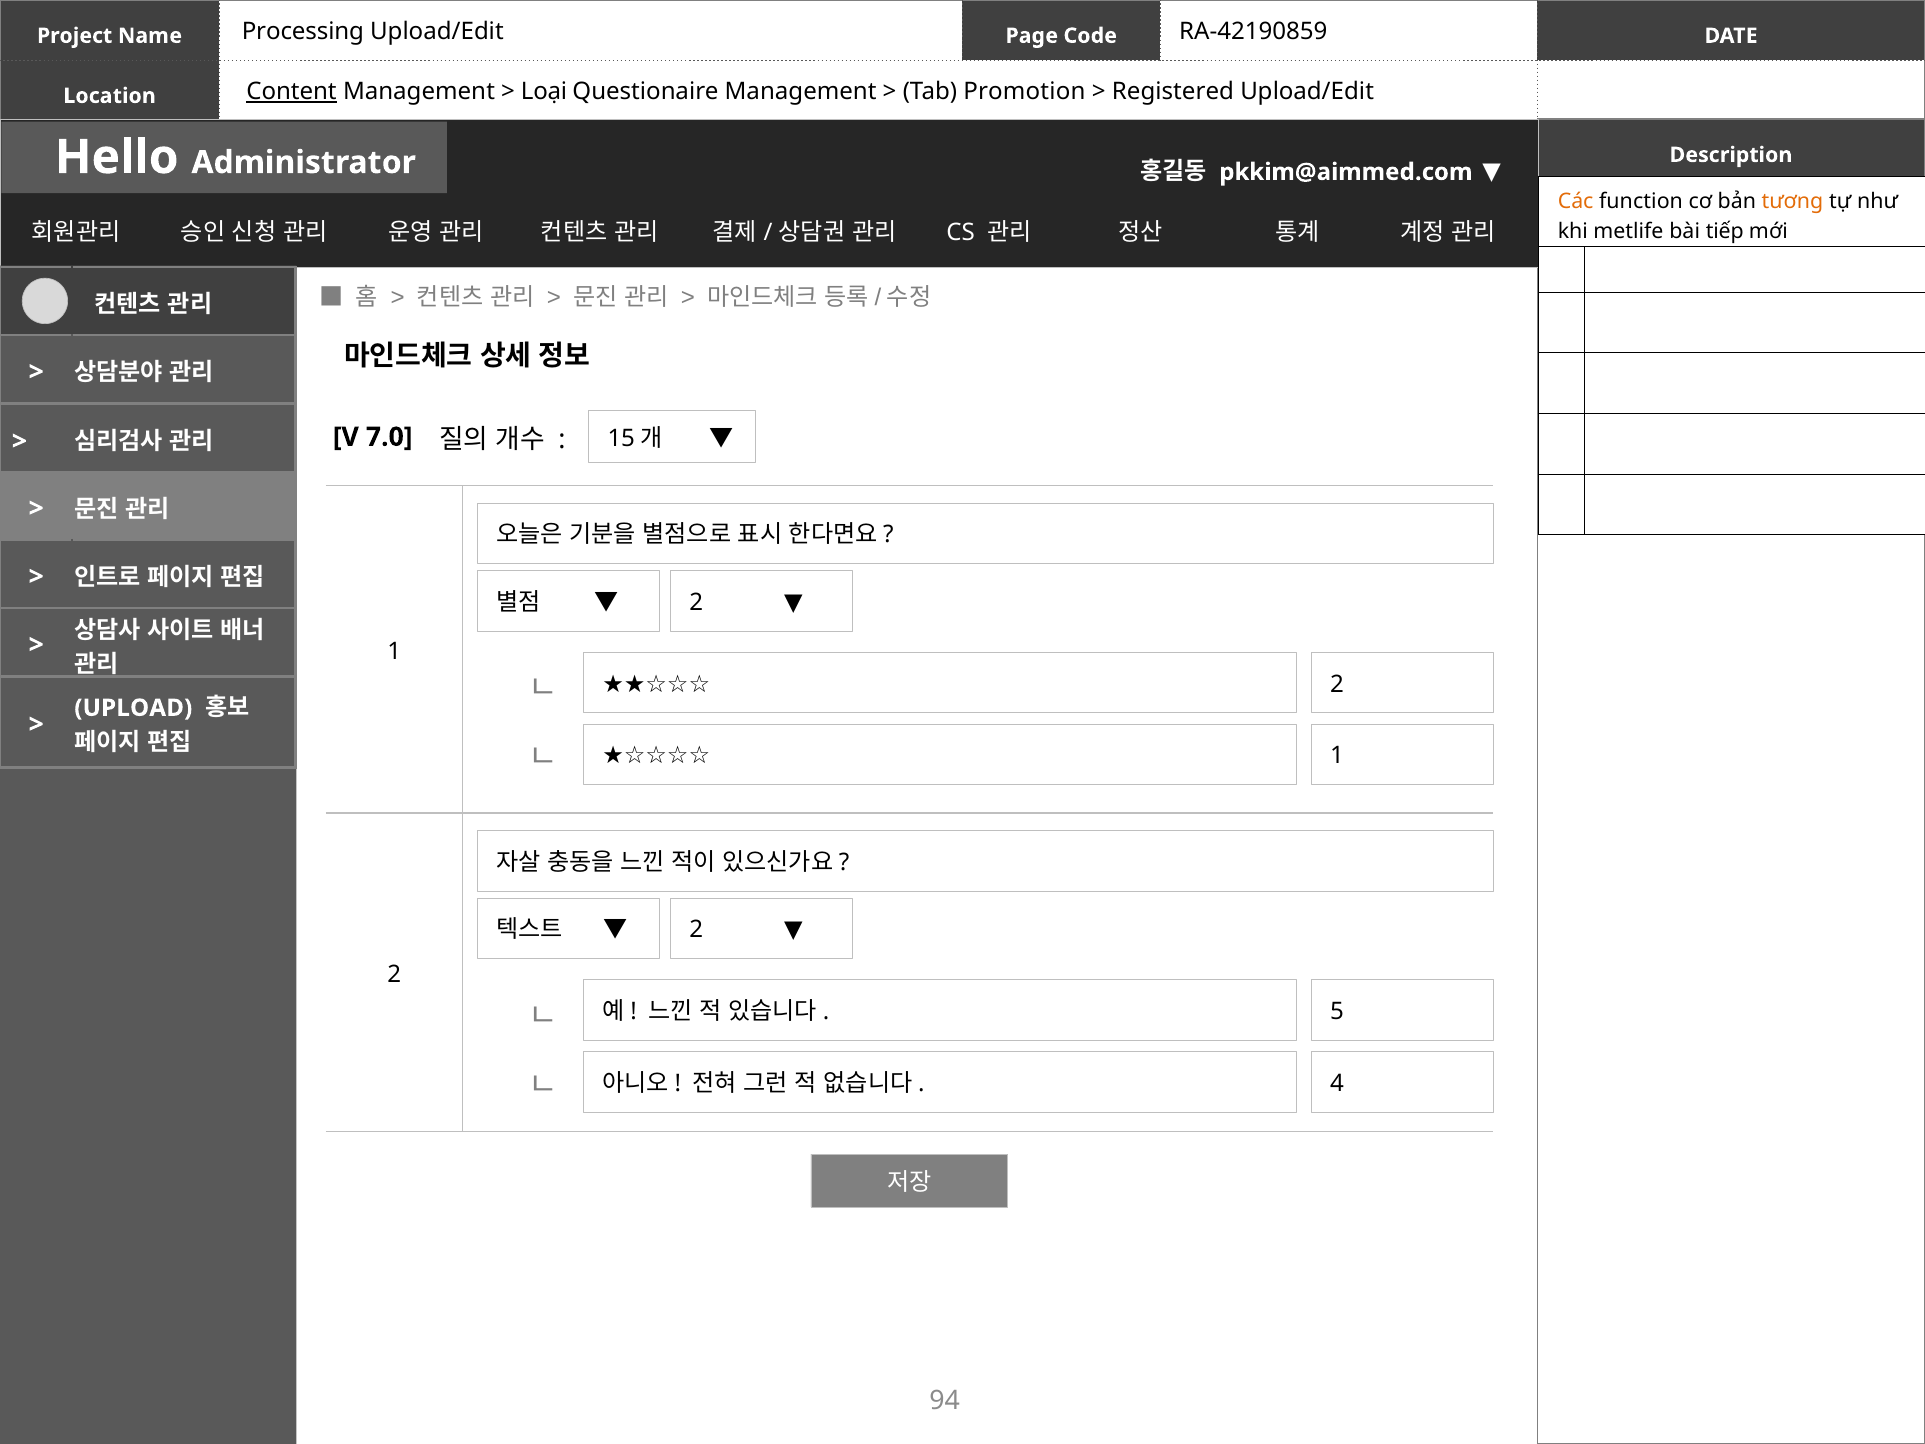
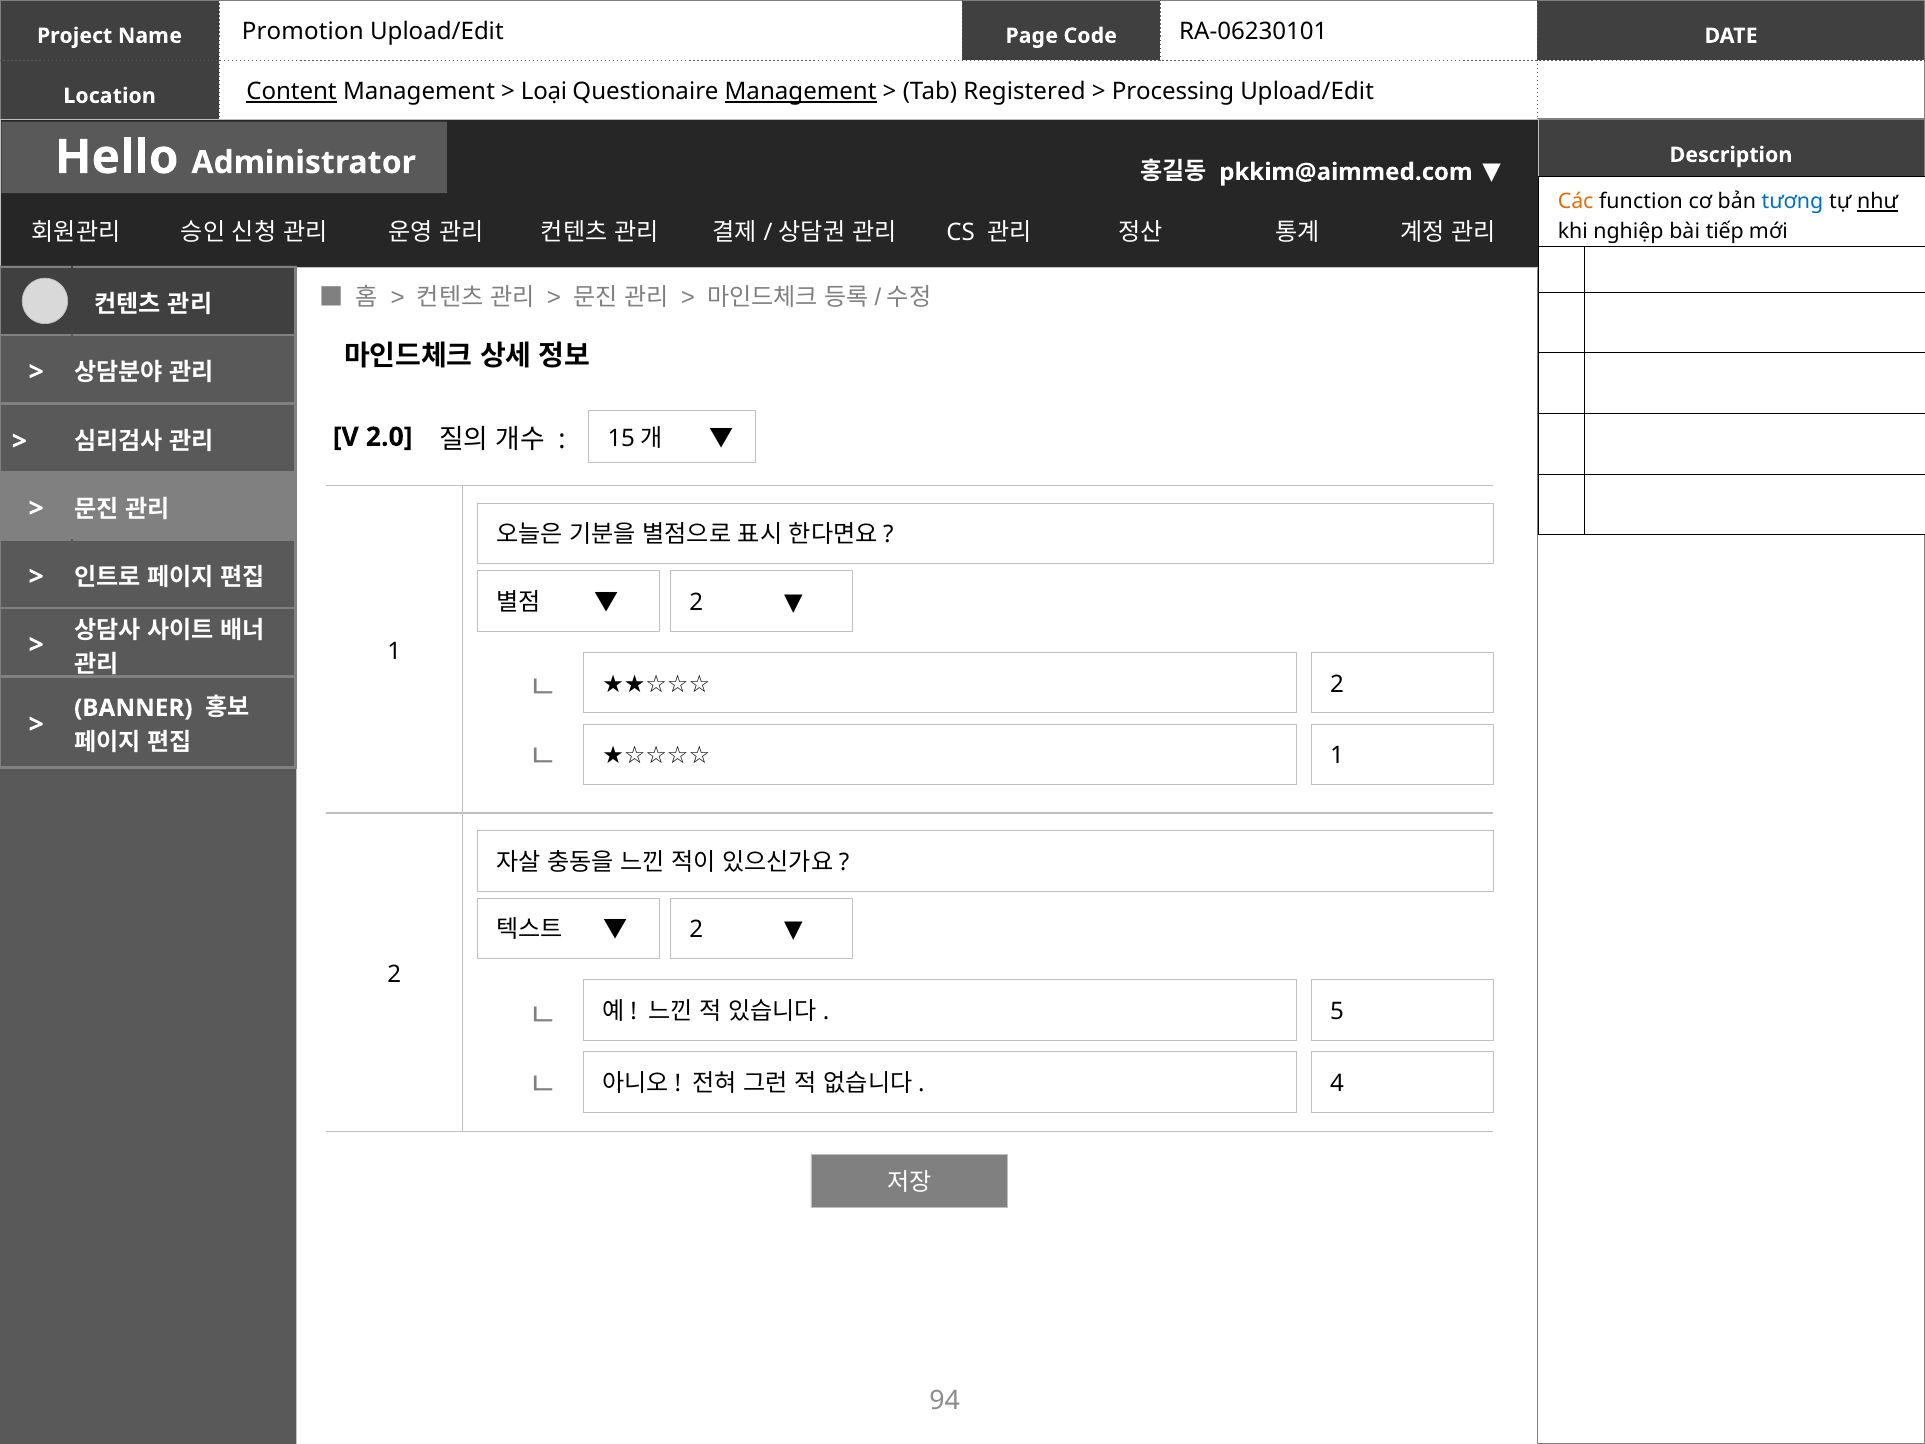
Processing: Processing -> Promotion
RA-42190859: RA-42190859 -> RA-06230101
Management at (801, 92) underline: none -> present
Promotion: Promotion -> Registered
Registered: Registered -> Processing
tương colour: orange -> blue
như underline: none -> present
metlife: metlife -> nghiệp
7.0: 7.0 -> 2.0
UPLOAD: UPLOAD -> BANNER
